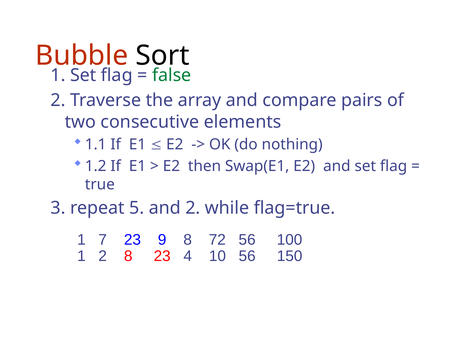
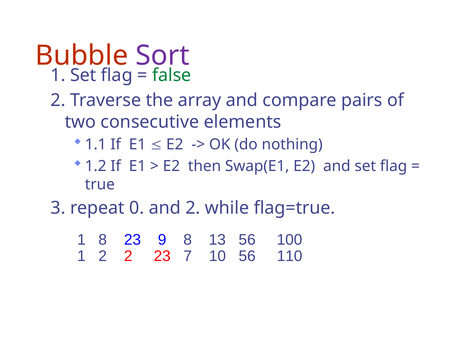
Sort colour: black -> purple
5: 5 -> 0
1 7: 7 -> 8
72: 72 -> 13
2 8: 8 -> 2
4: 4 -> 7
150: 150 -> 110
